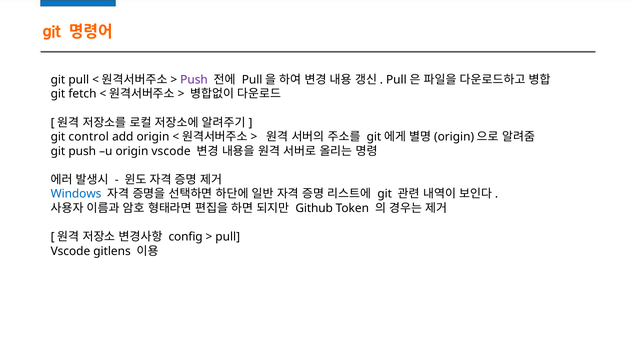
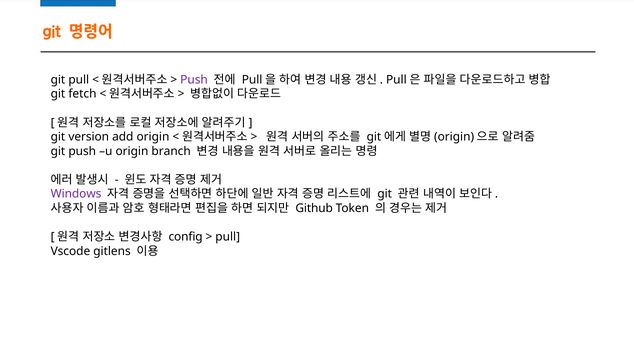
control: control -> version
origin vscode: vscode -> branch
Windows colour: blue -> purple
